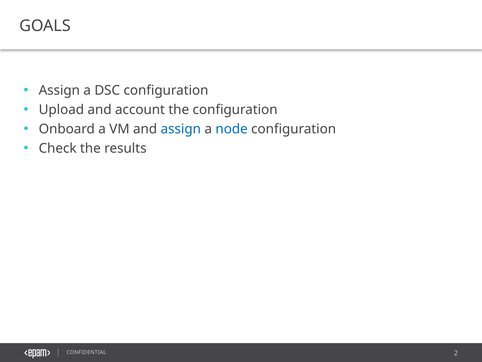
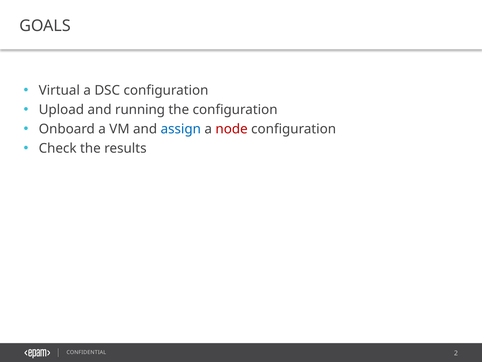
Assign at (59, 90): Assign -> Virtual
account: account -> running
node colour: blue -> red
